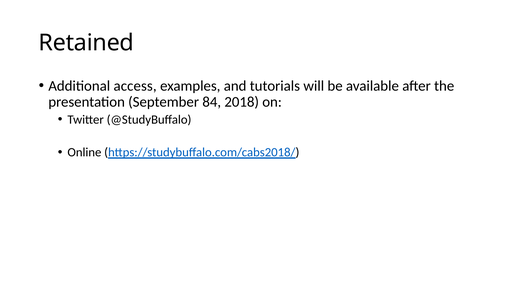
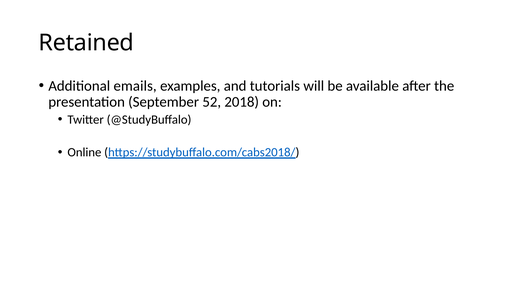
access: access -> emails
84: 84 -> 52
